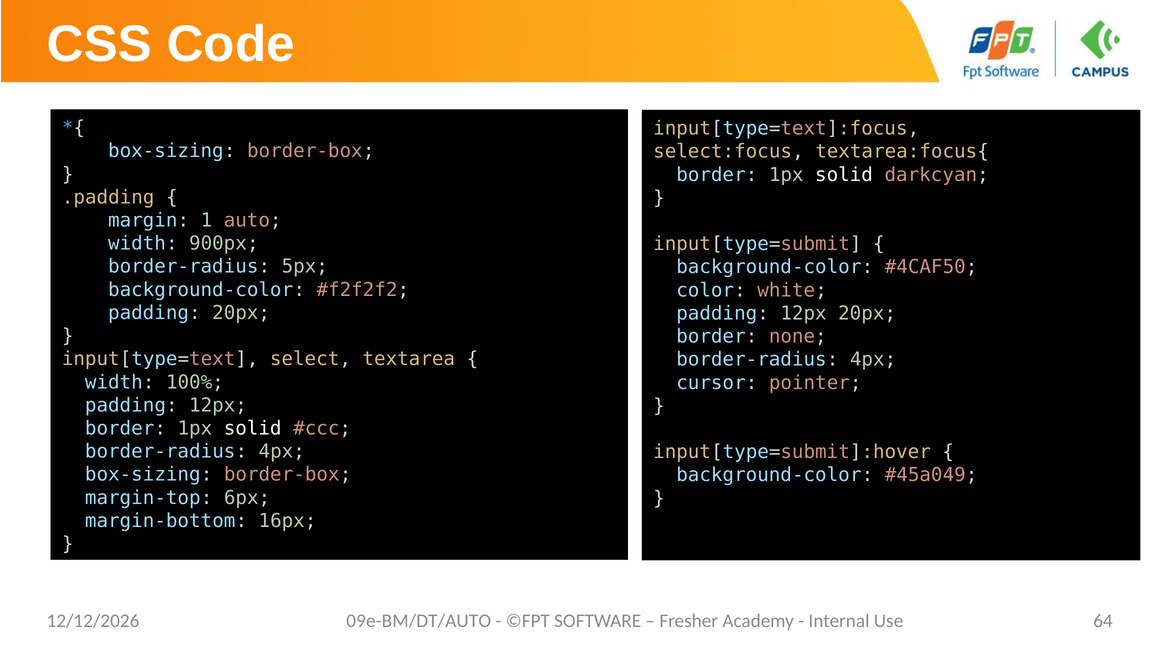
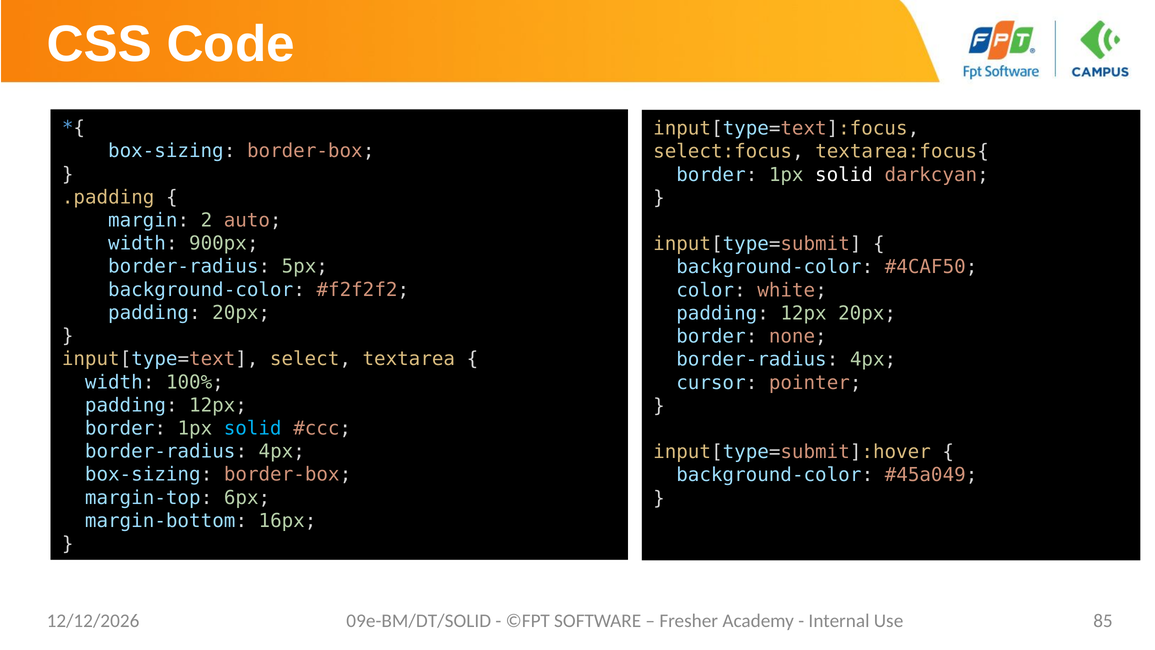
1: 1 -> 2
solid at (253, 428) colour: white -> light blue
09e-BM/DT/AUTO: 09e-BM/DT/AUTO -> 09e-BM/DT/SOLID
64: 64 -> 85
